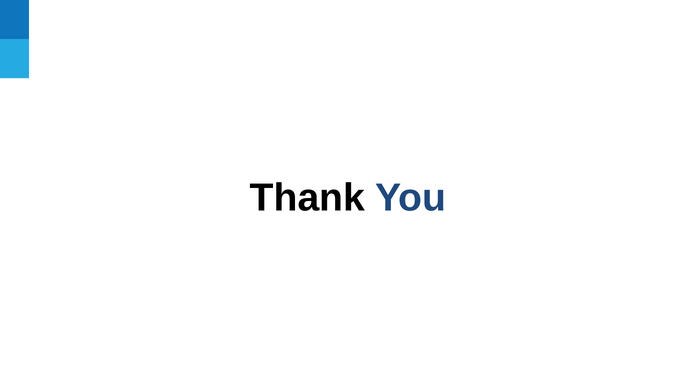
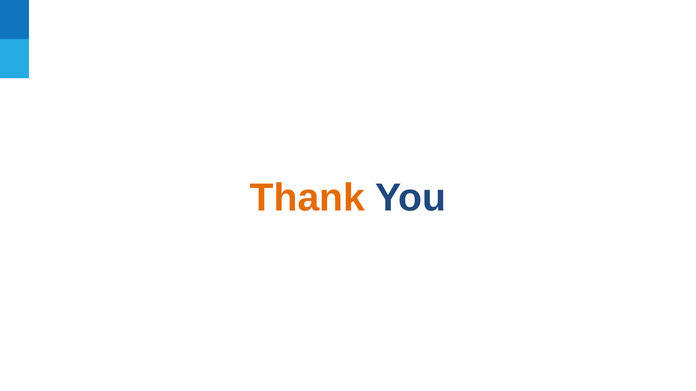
Thank colour: black -> orange
